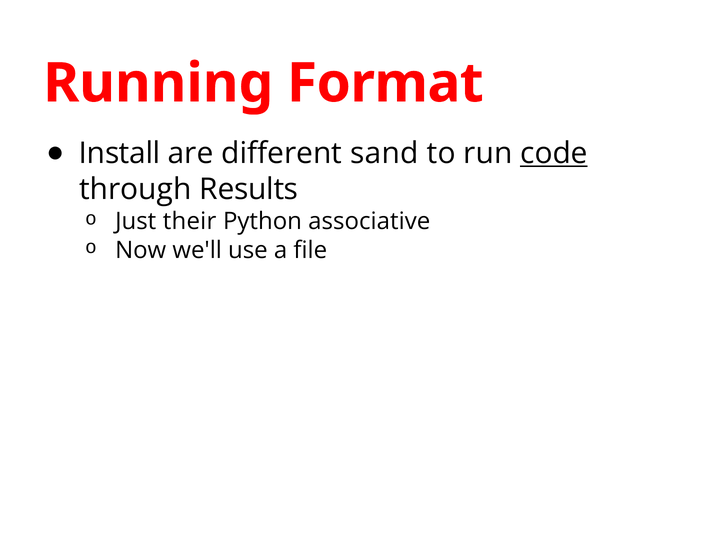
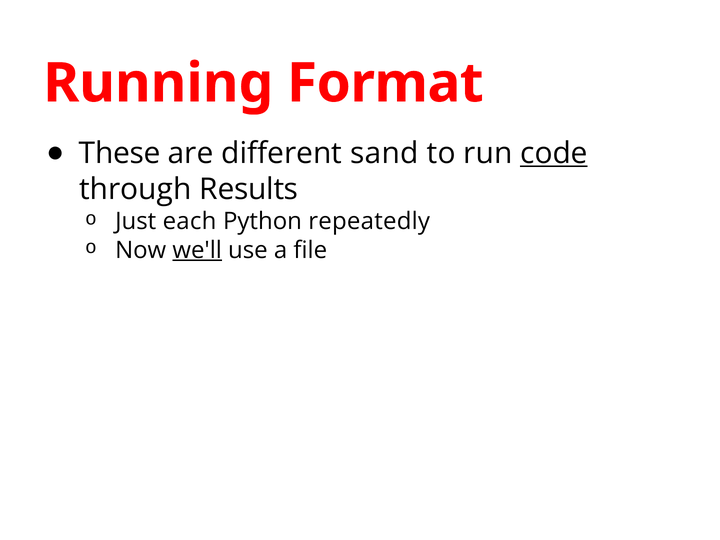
Install: Install -> These
their: their -> each
associative: associative -> repeatedly
we'll underline: none -> present
